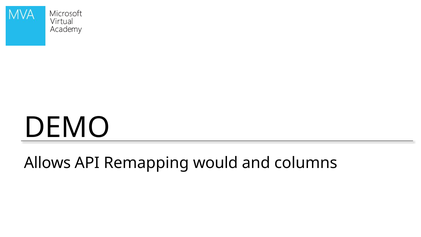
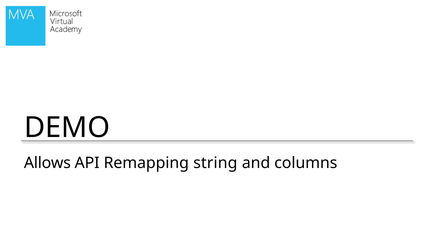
would: would -> string
